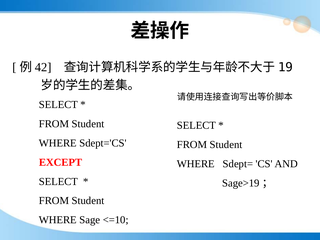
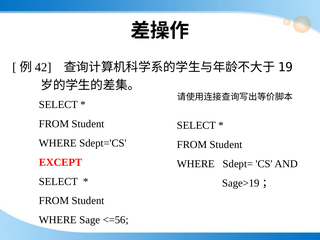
<=10: <=10 -> <=56
